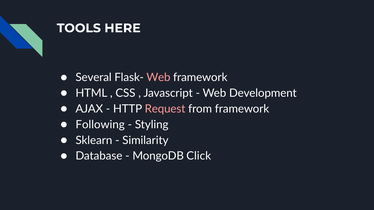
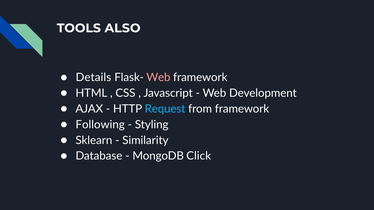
HERE: HERE -> ALSO
Several: Several -> Details
Request colour: pink -> light blue
